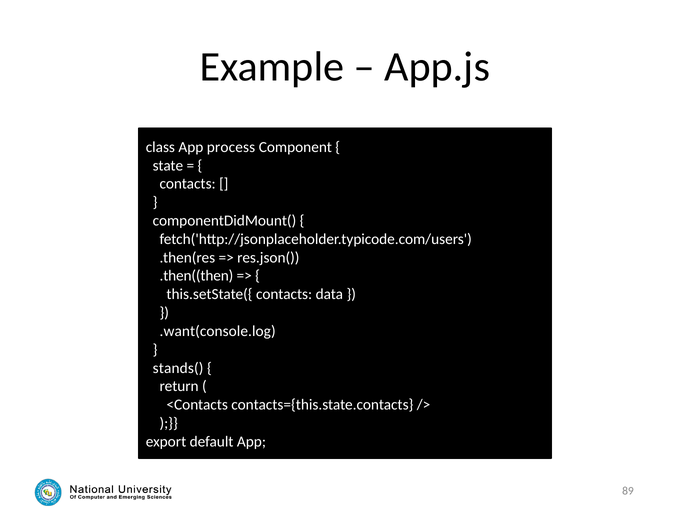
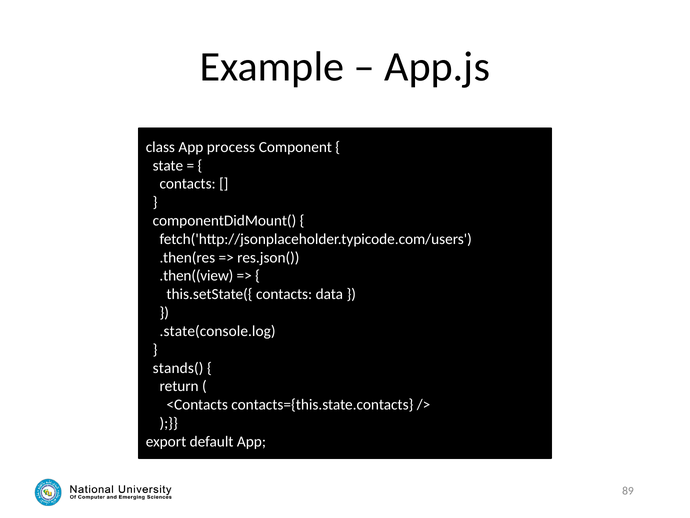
.then((then: .then((then -> .then((view
.want(console.log: .want(console.log -> .state(console.log
